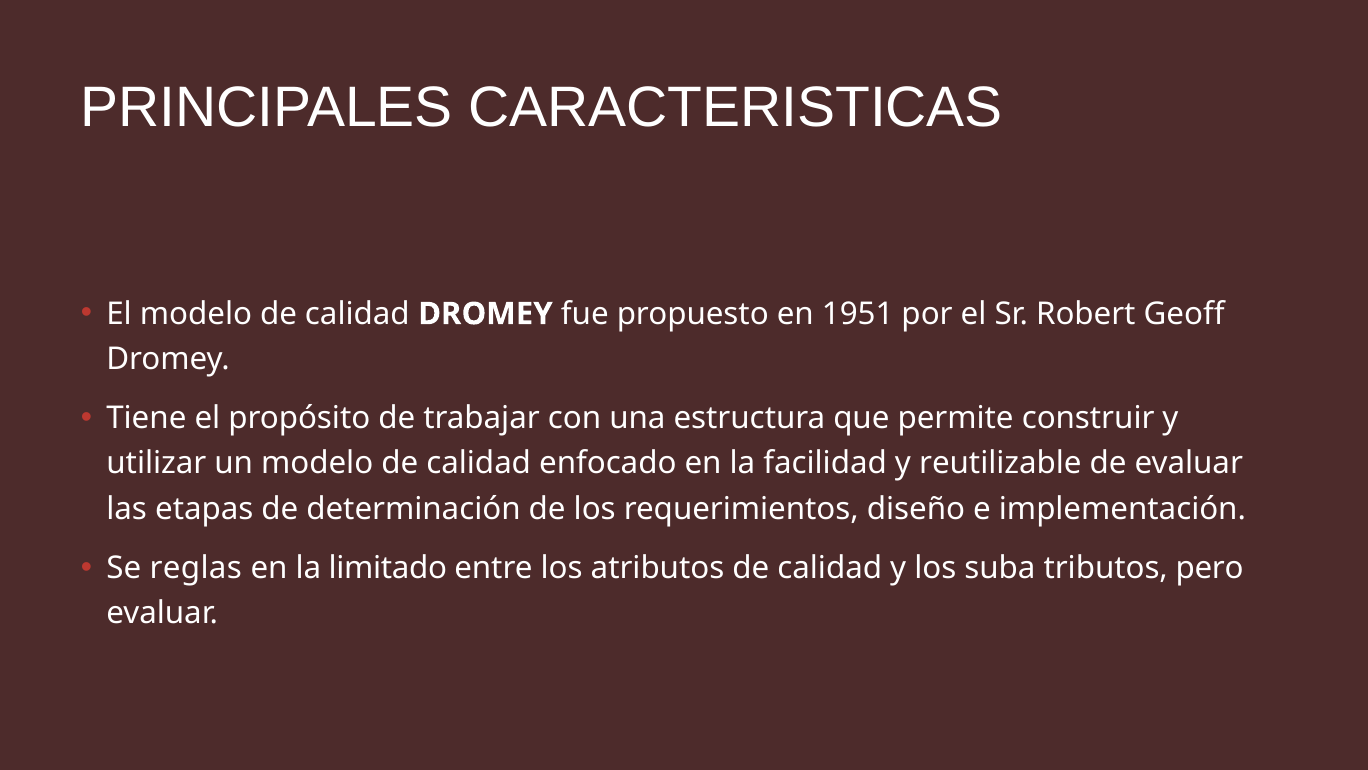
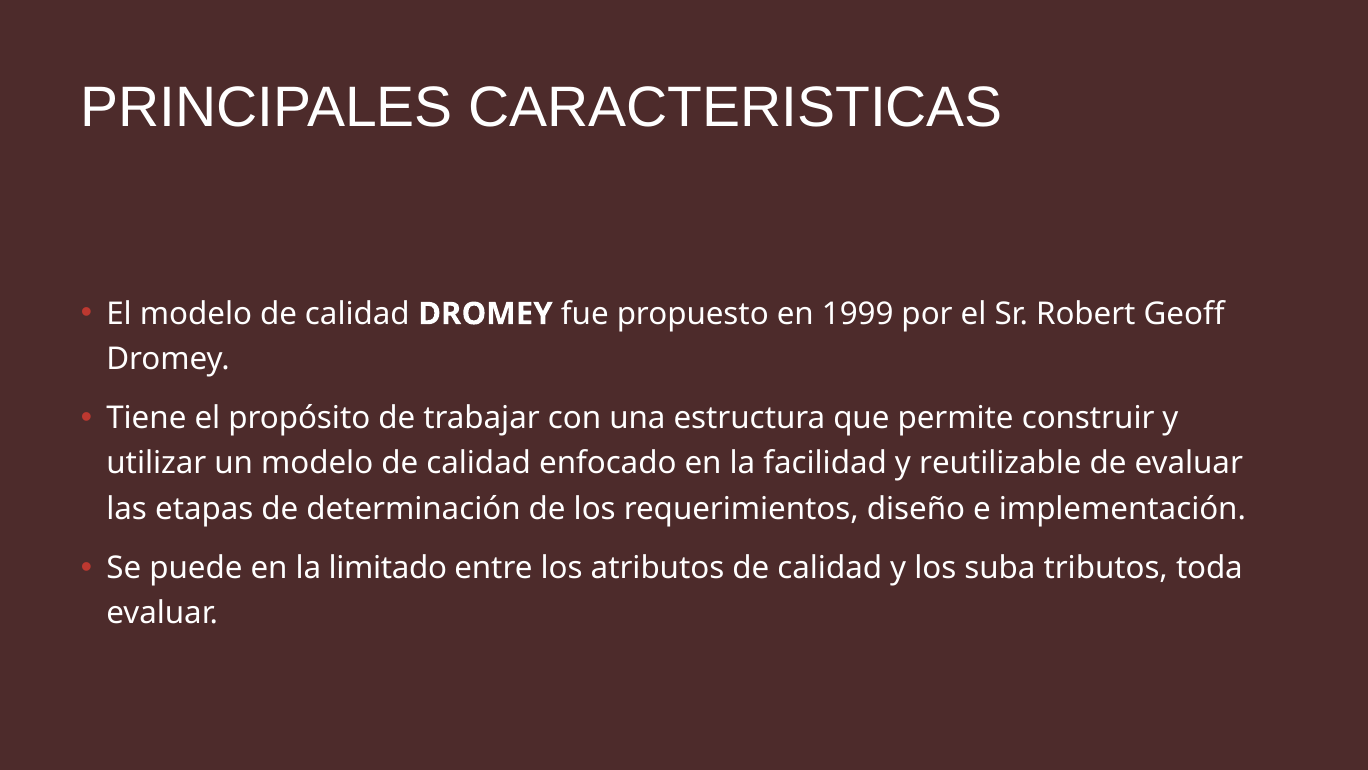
1951: 1951 -> 1999
reglas: reglas -> puede
pero: pero -> toda
